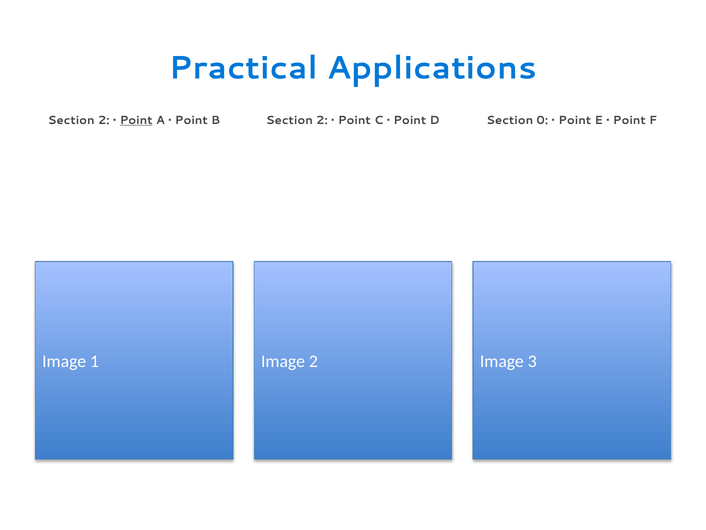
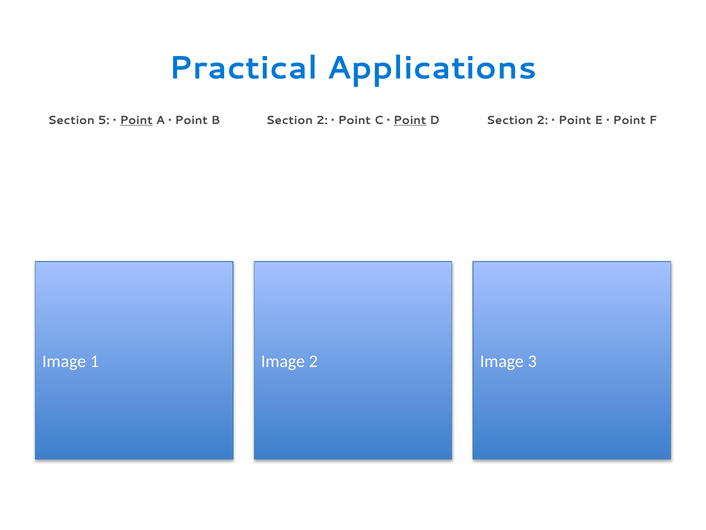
2 at (104, 120): 2 -> 5
Point at (410, 120) underline: none -> present
0 at (542, 120): 0 -> 2
